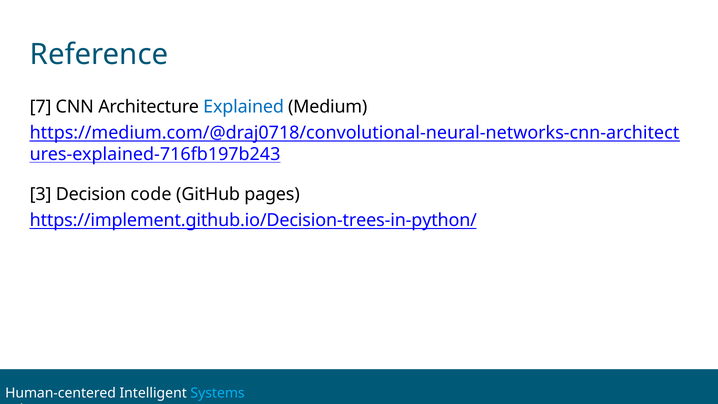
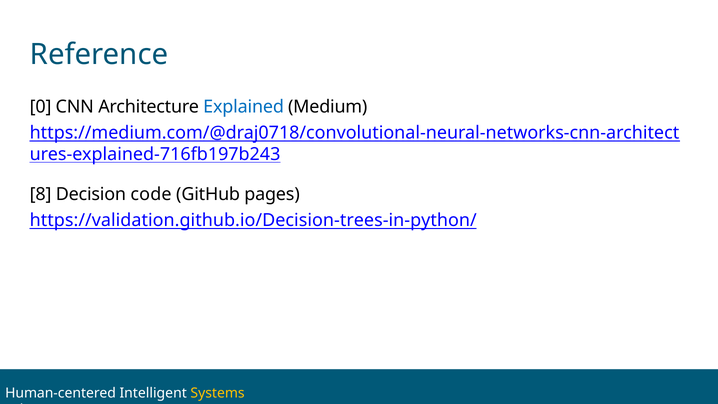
7: 7 -> 0
3: 3 -> 8
https://implement.github.io/Decision-trees-in-python/: https://implement.github.io/Decision-trees-in-python/ -> https://validation.github.io/Decision-trees-in-python/
Systems colour: light blue -> yellow
